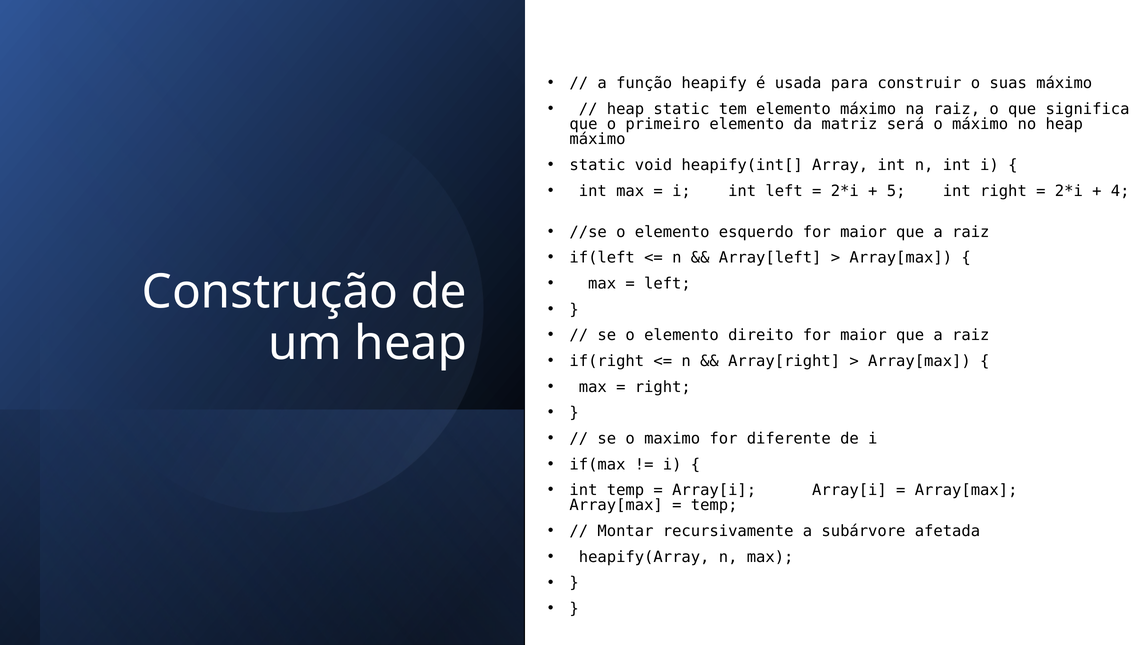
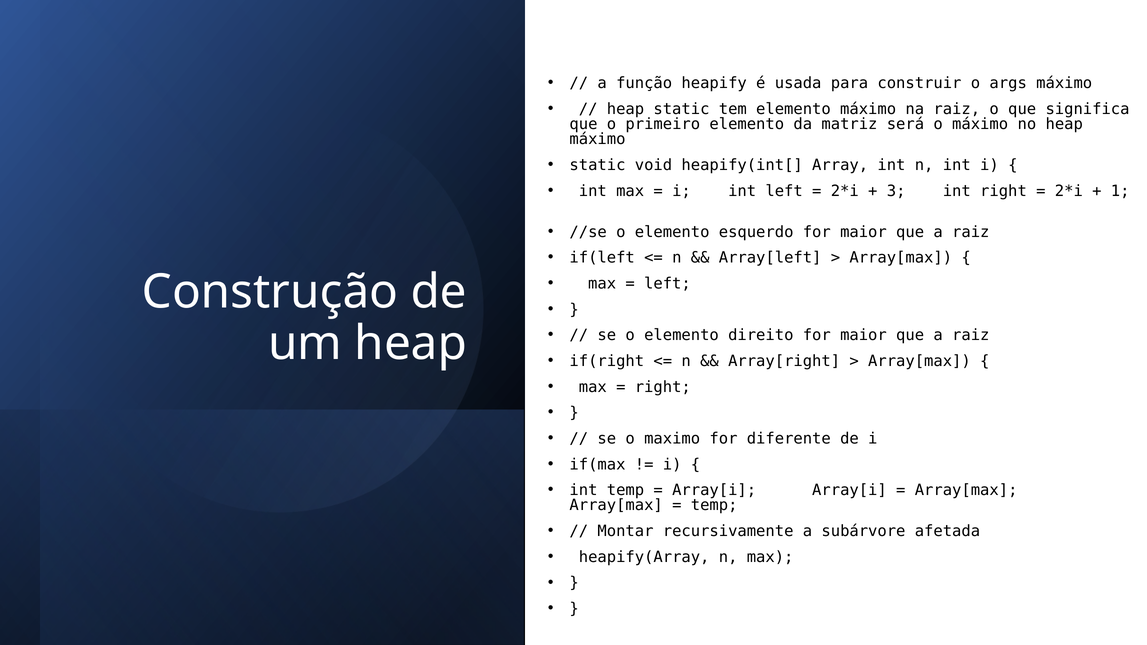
suas: suas -> args
5: 5 -> 3
4: 4 -> 1
